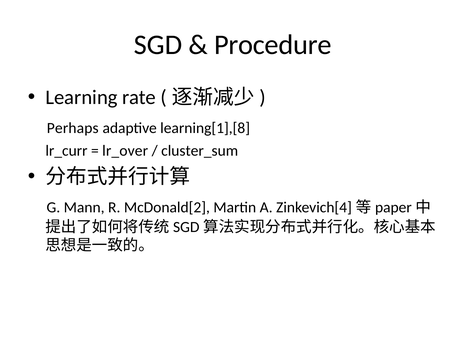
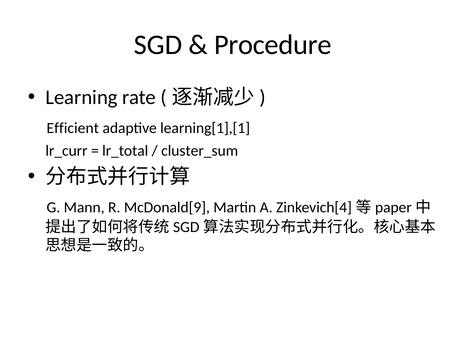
Perhaps: Perhaps -> Efficient
learning[1],[8: learning[1],[8 -> learning[1],[1
lr_over: lr_over -> lr_total
McDonald[2: McDonald[2 -> McDonald[9
